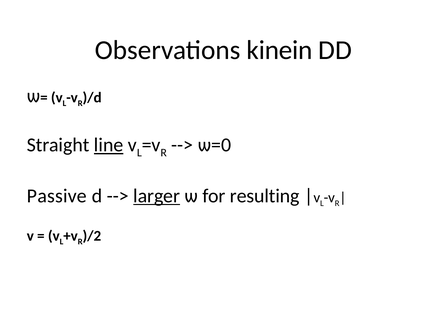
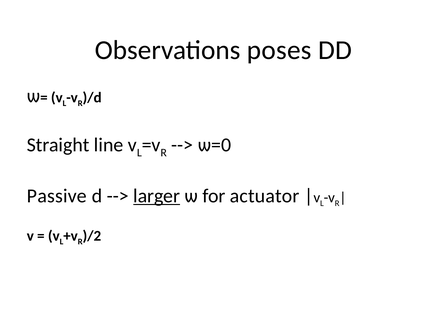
kinein: kinein -> poses
line underline: present -> none
resulting: resulting -> actuator
